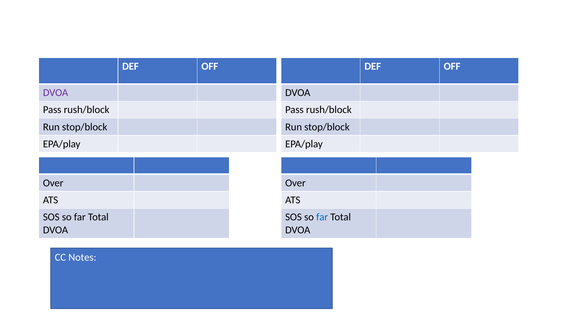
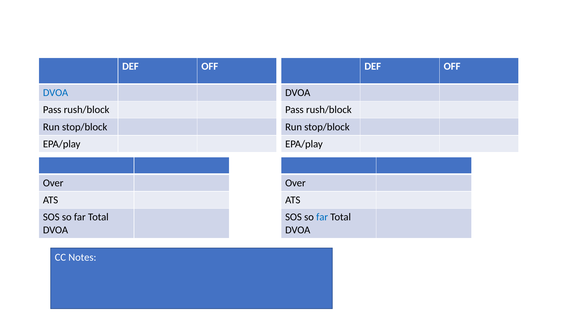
DVOA at (56, 93) colour: purple -> blue
